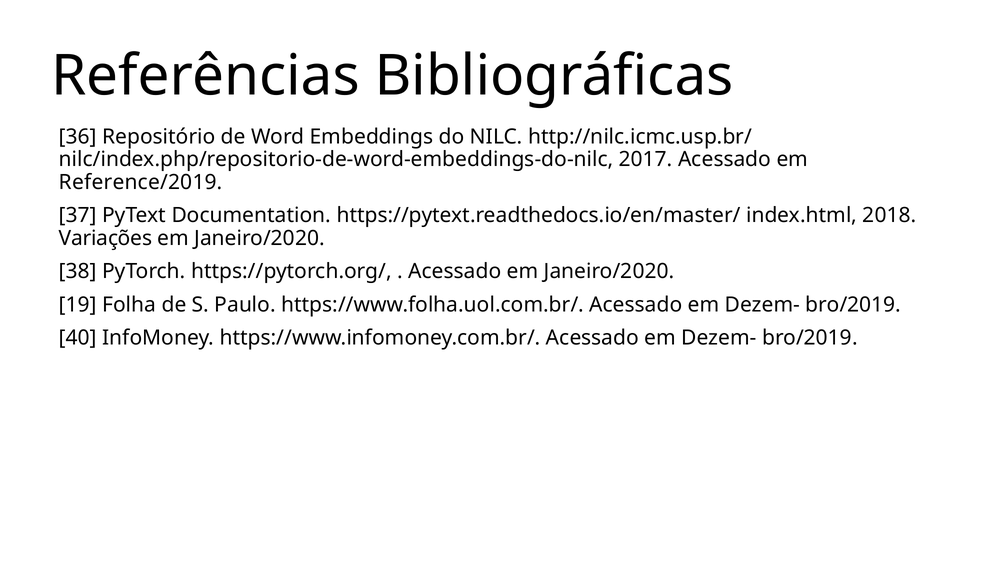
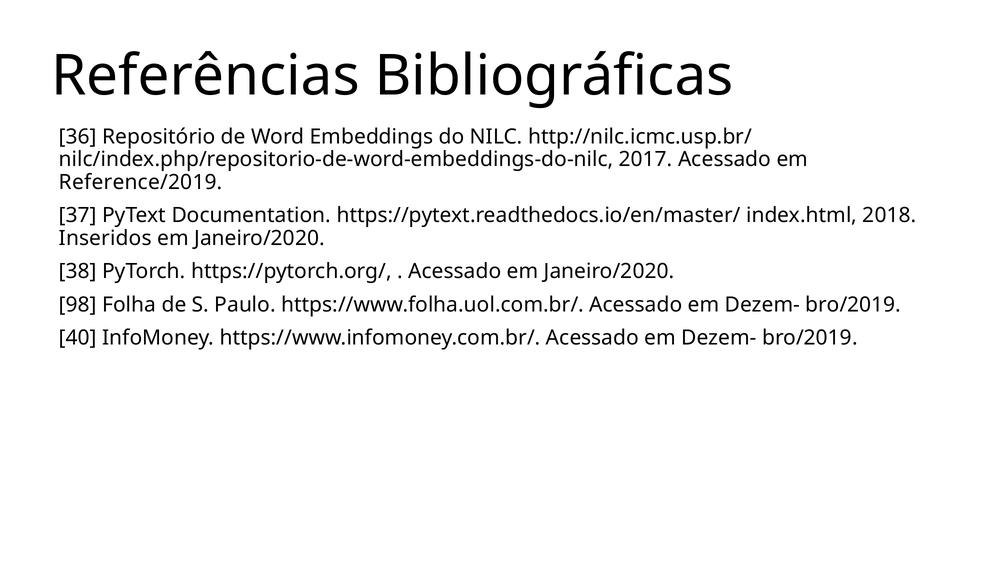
Variações: Variações -> Inseridos
19: 19 -> 98
